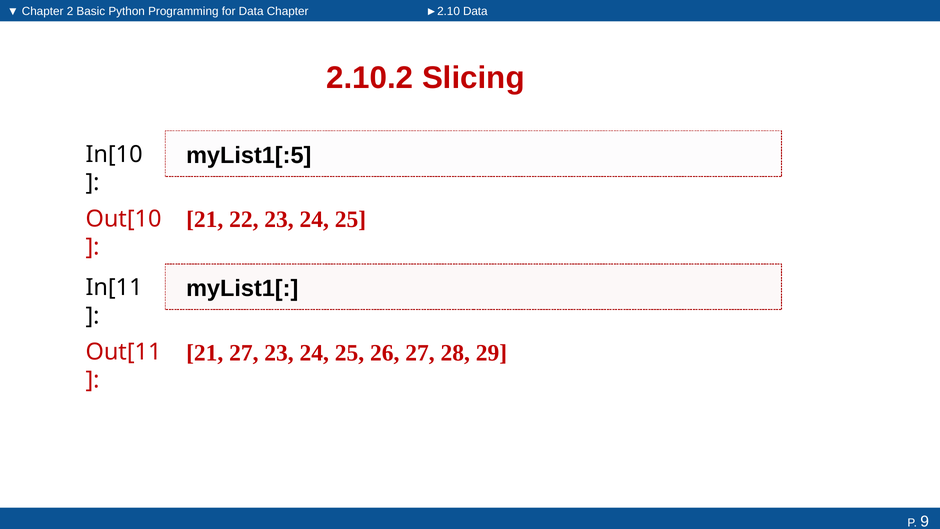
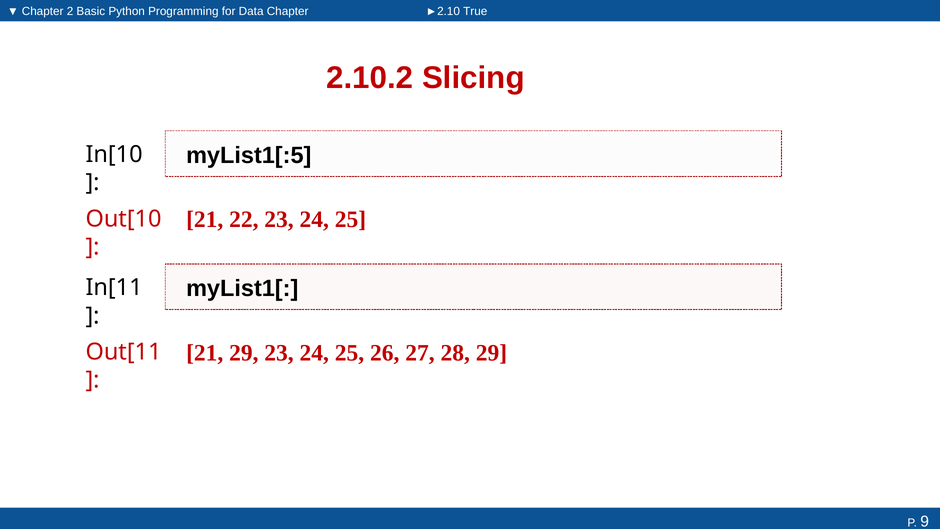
►2.10 Data: Data -> True
21 27: 27 -> 29
